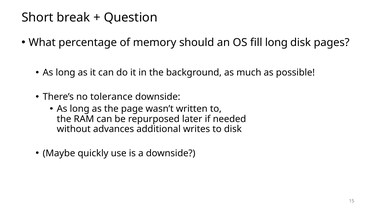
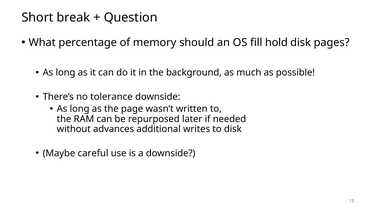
fill long: long -> hold
quickly: quickly -> careful
